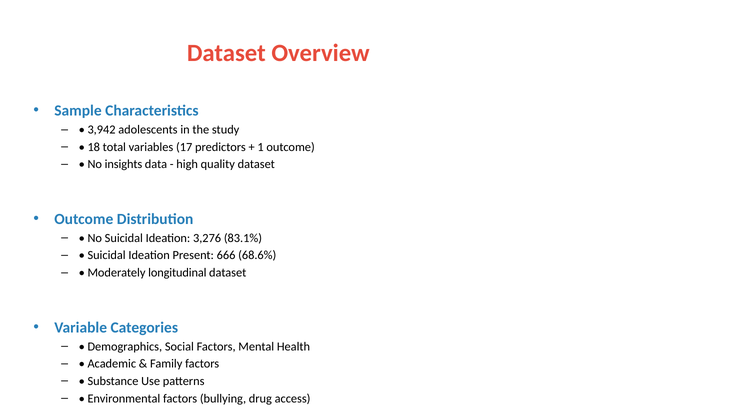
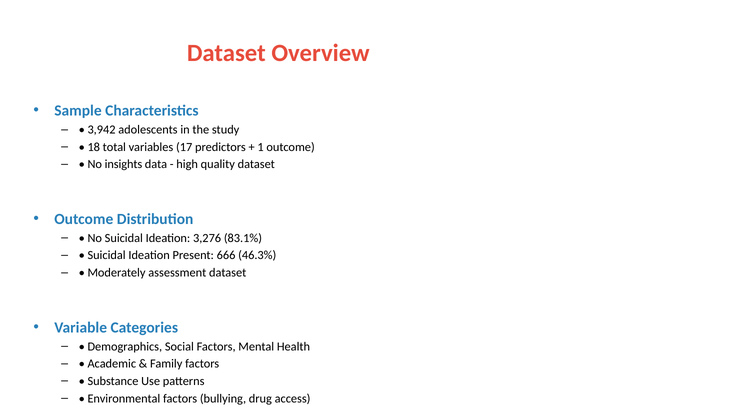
68.6%: 68.6% -> 46.3%
longitudinal: longitudinal -> assessment
